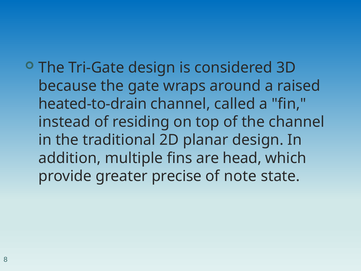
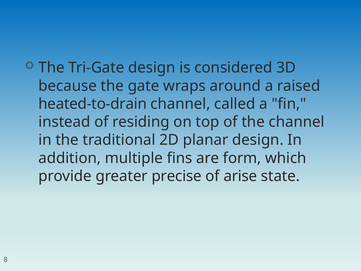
head: head -> form
note: note -> arise
